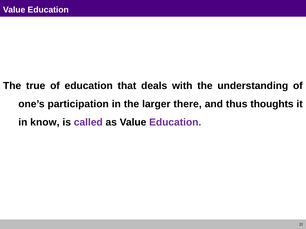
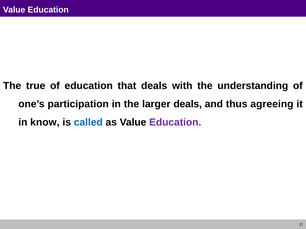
larger there: there -> deals
thoughts: thoughts -> agreeing
called colour: purple -> blue
